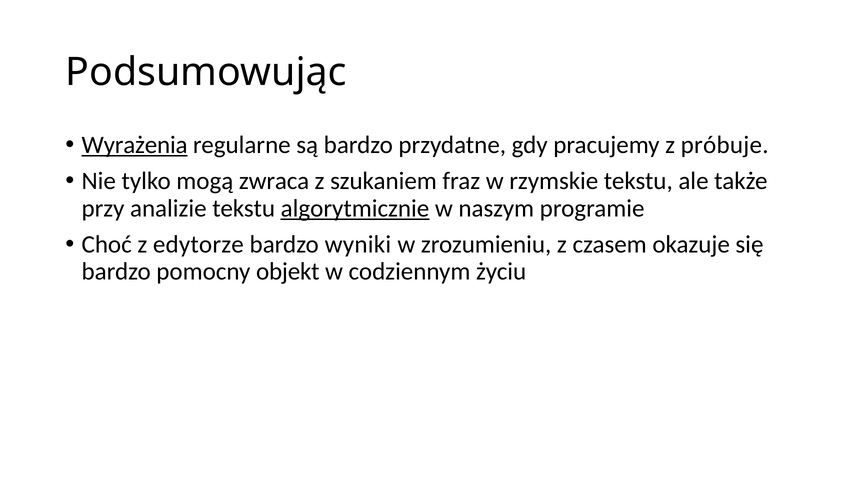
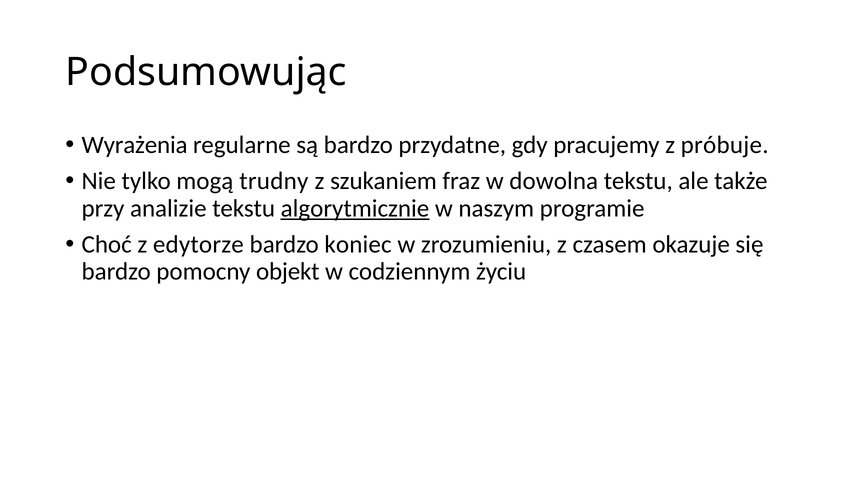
Wyrażenia underline: present -> none
zwraca: zwraca -> trudny
rzymskie: rzymskie -> dowolna
wyniki: wyniki -> koniec
